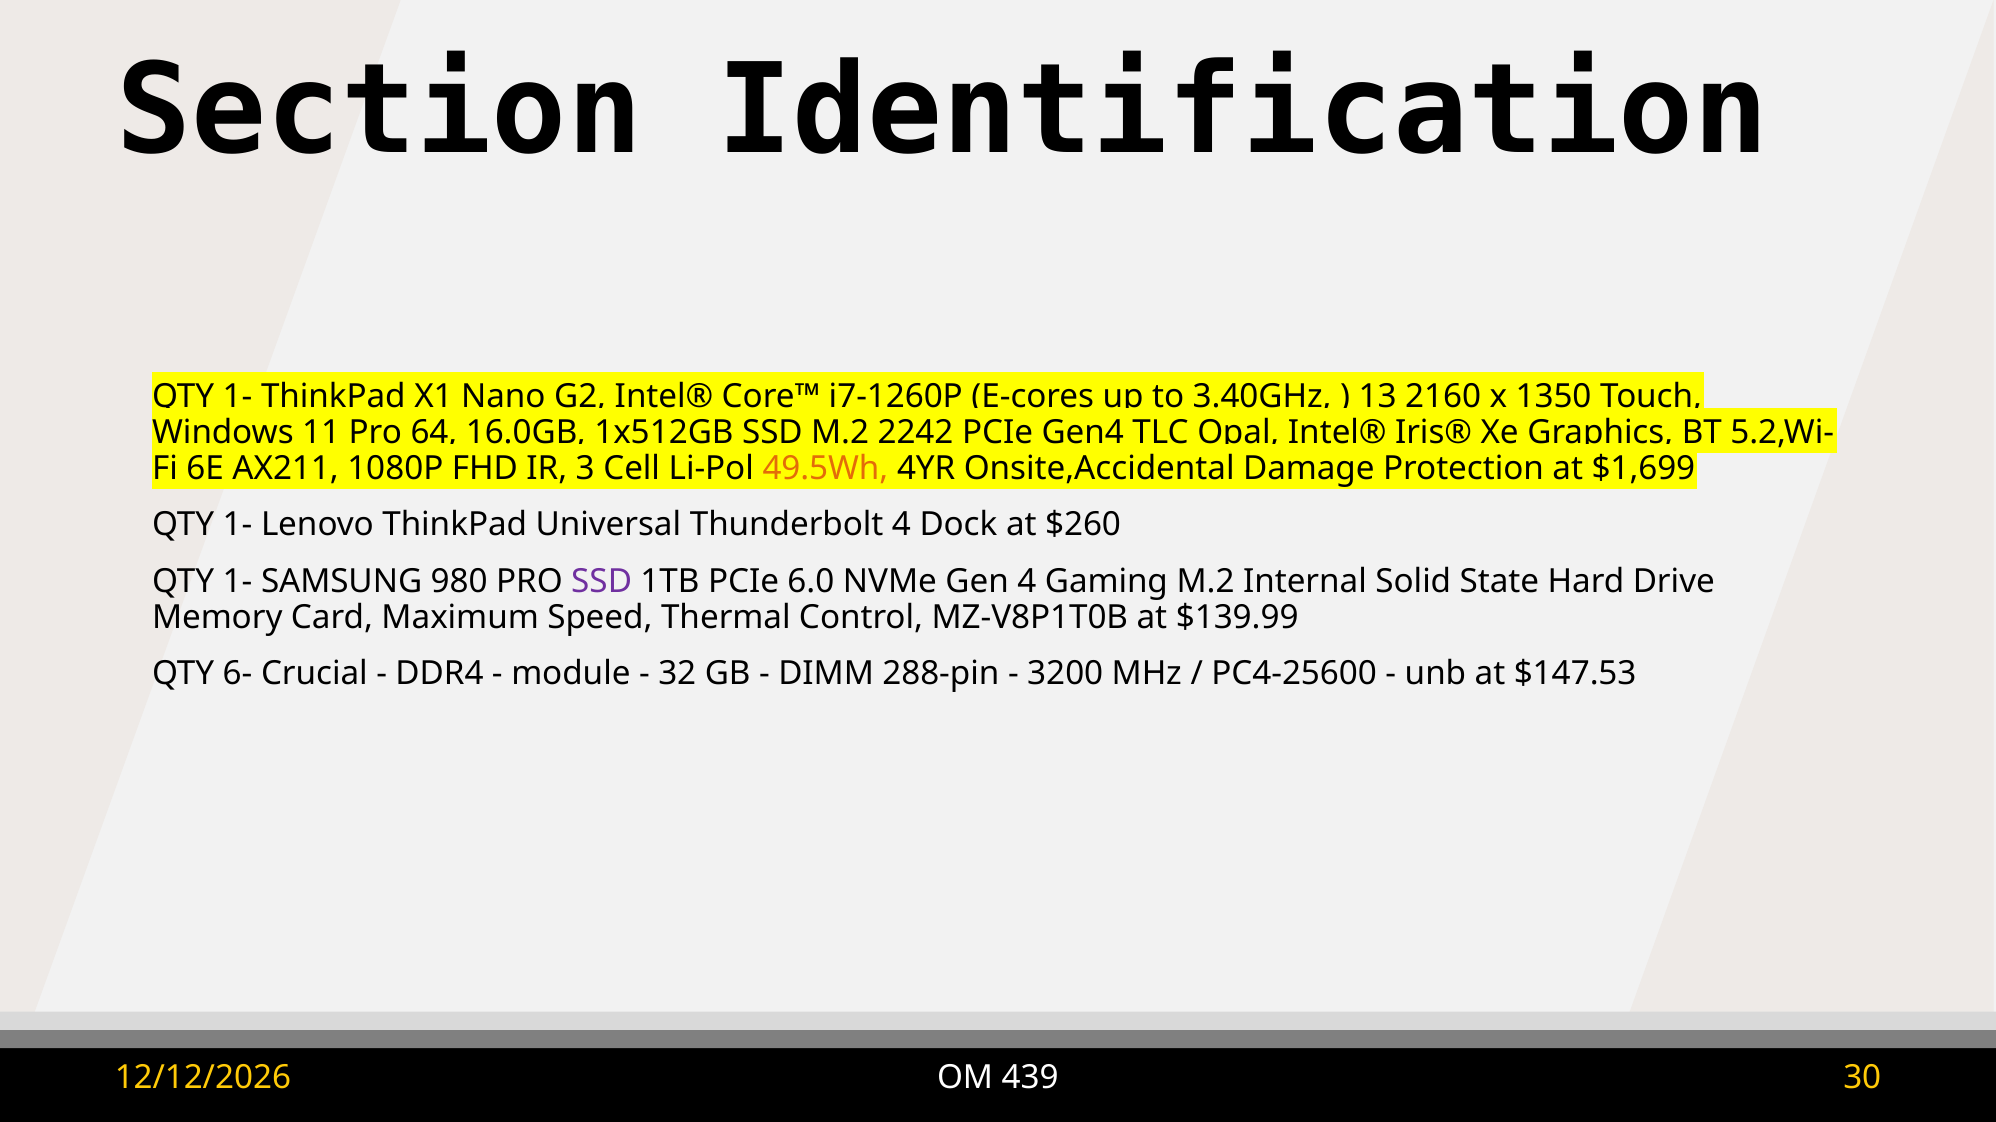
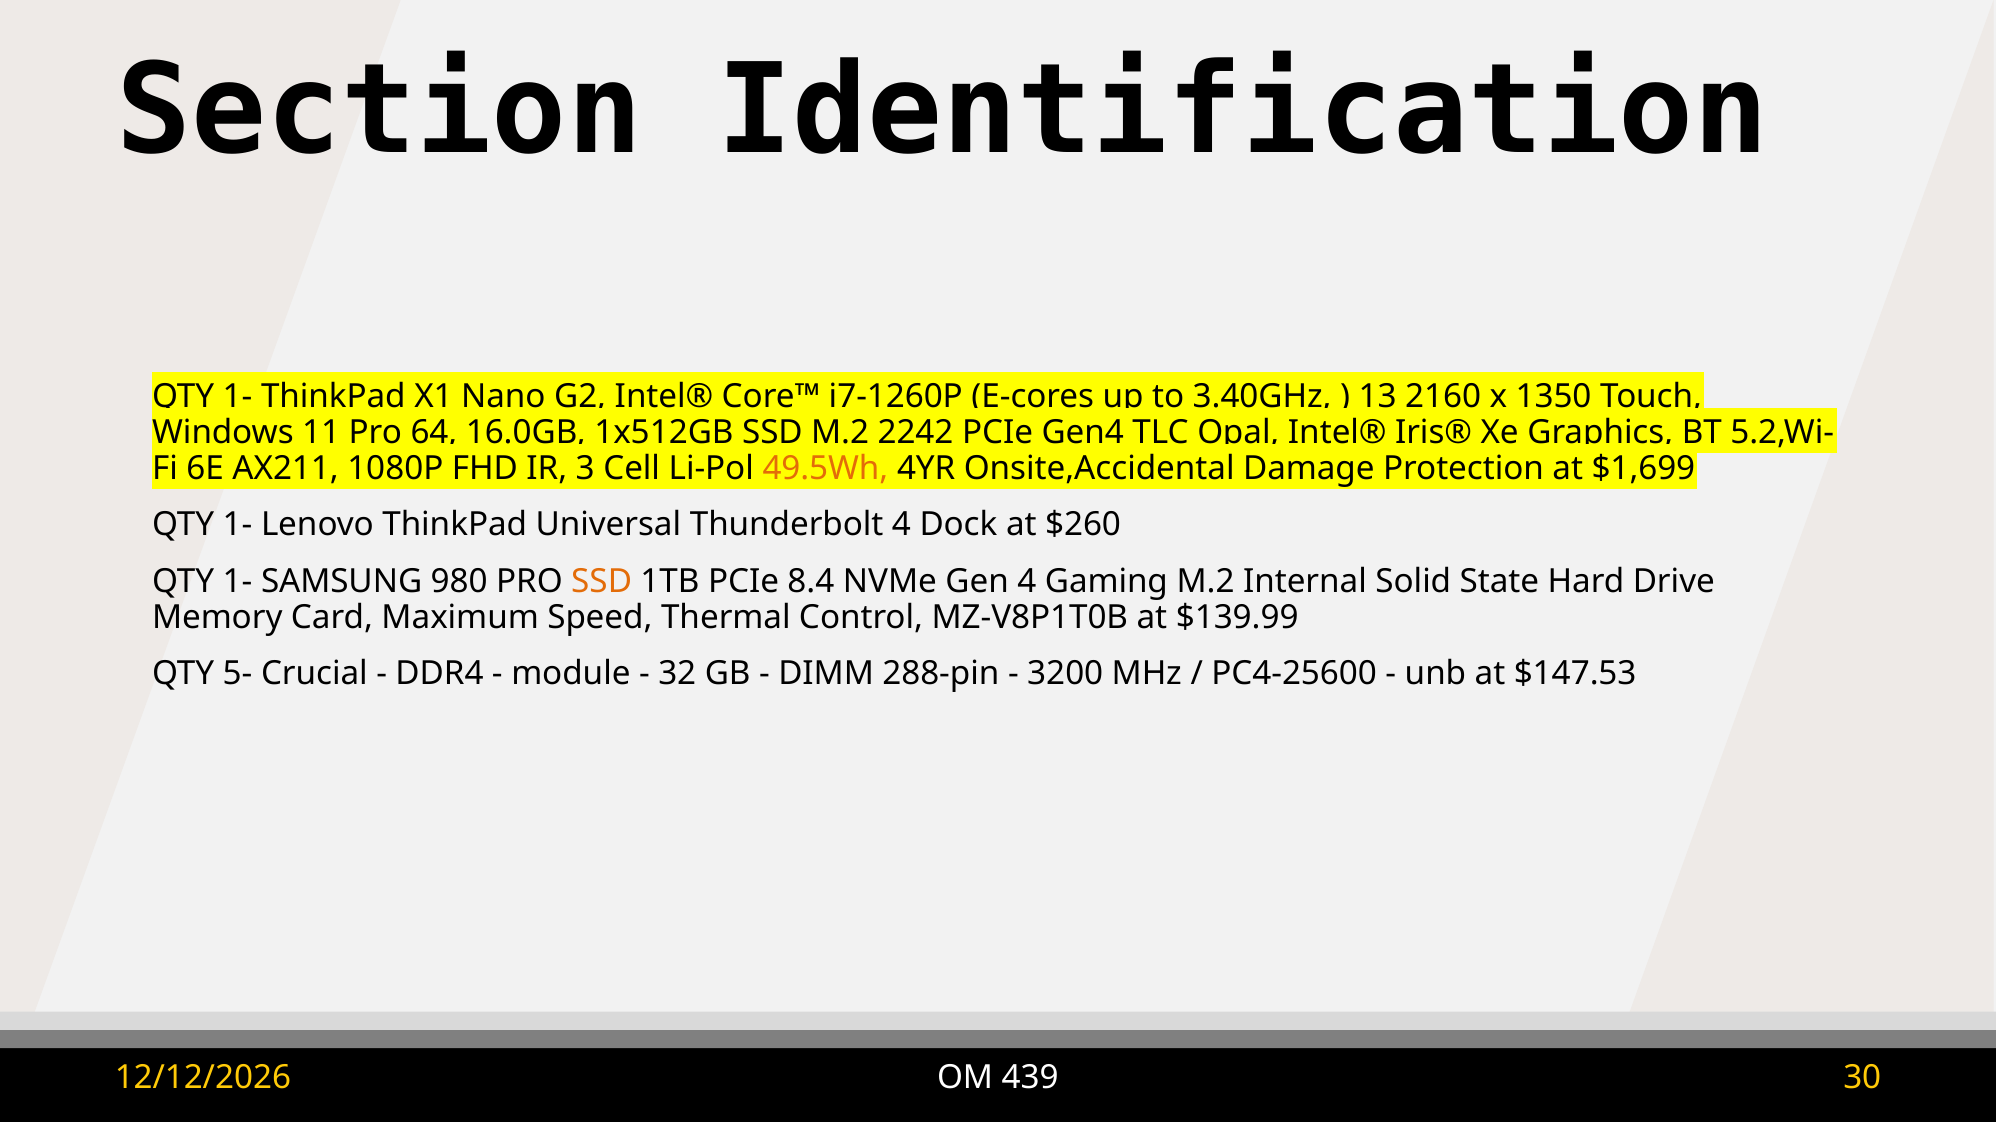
SSD at (602, 582) colour: purple -> orange
6.0: 6.0 -> 8.4
6-: 6- -> 5-
